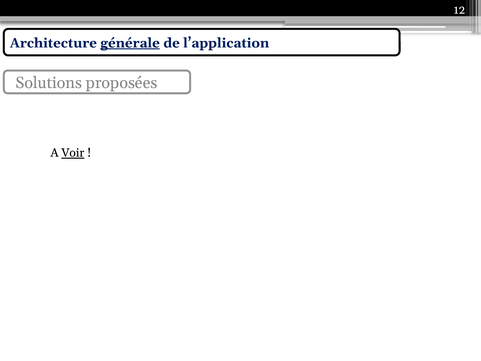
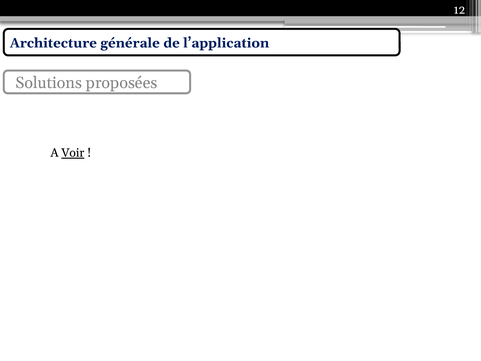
générale underline: present -> none
